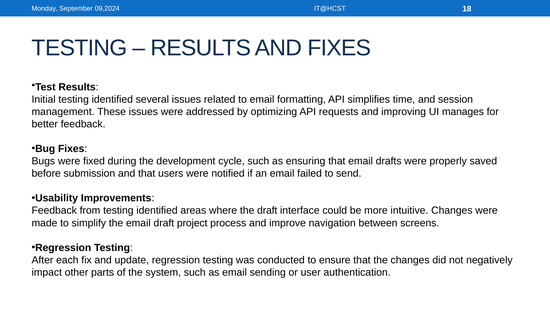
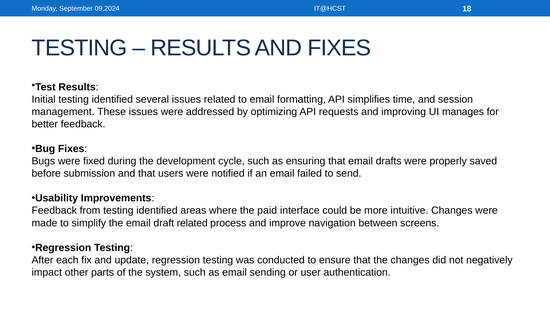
the draft: draft -> paid
draft project: project -> related
